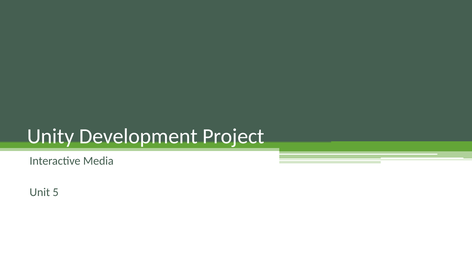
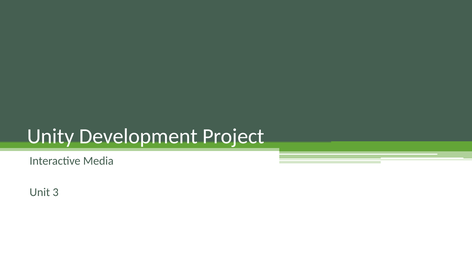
5: 5 -> 3
